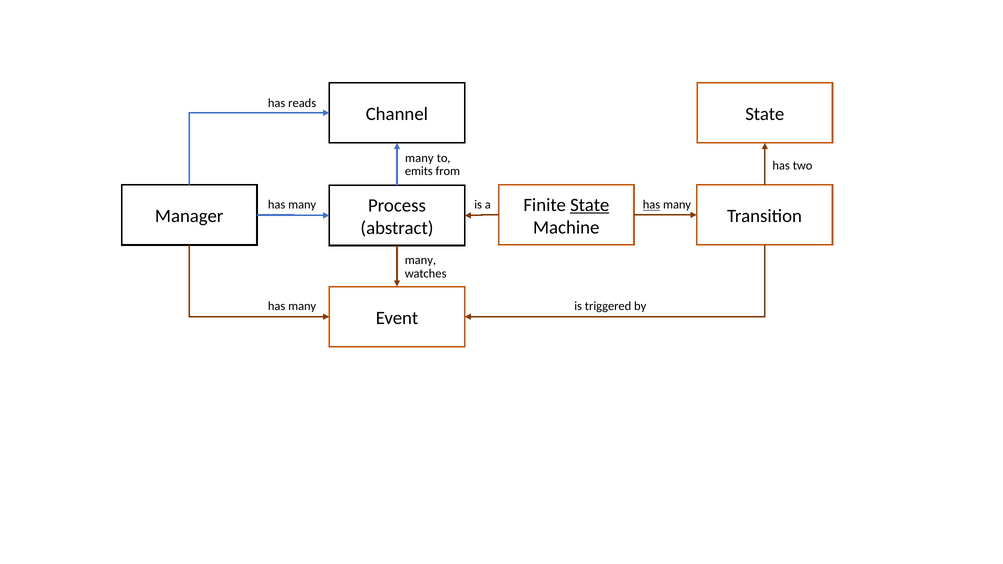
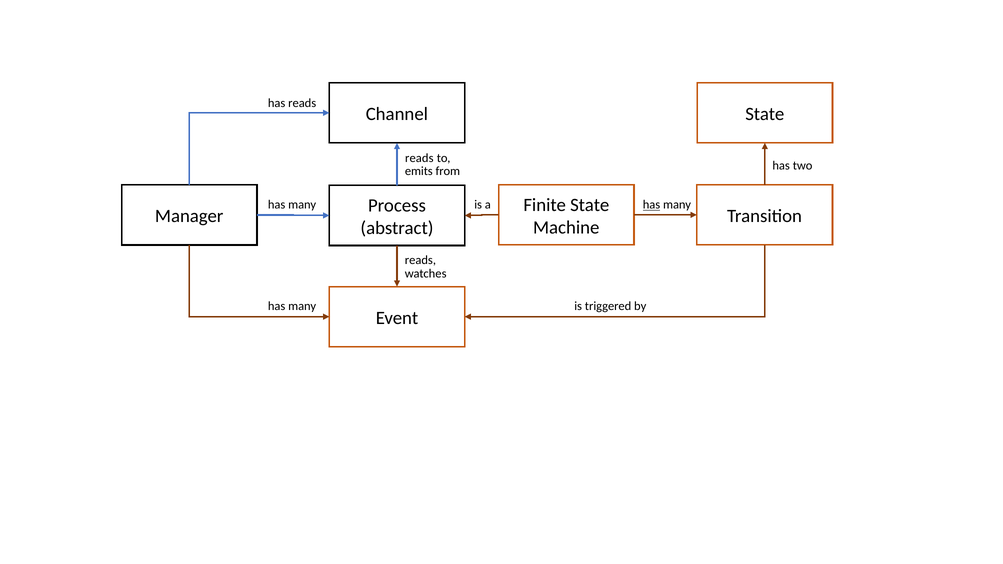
many at (419, 158): many -> reads
State at (590, 205) underline: present -> none
many at (420, 260): many -> reads
